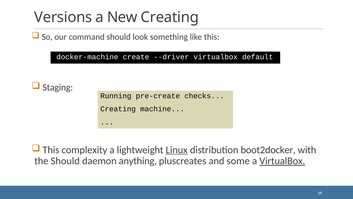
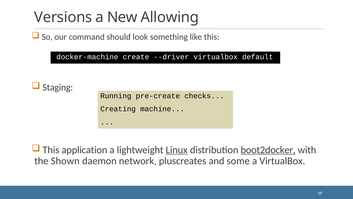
New Creating: Creating -> Allowing
complexity: complexity -> application
boot2docker underline: none -> present
the Should: Should -> Shown
anything: anything -> network
VirtualBox at (282, 161) underline: present -> none
